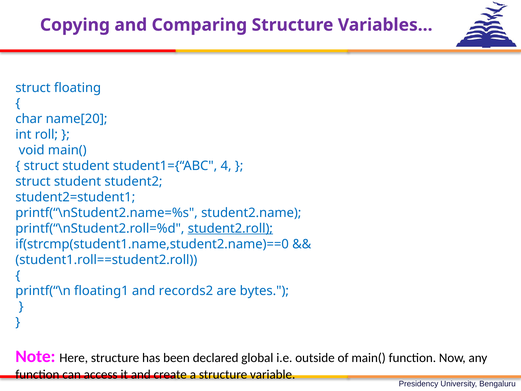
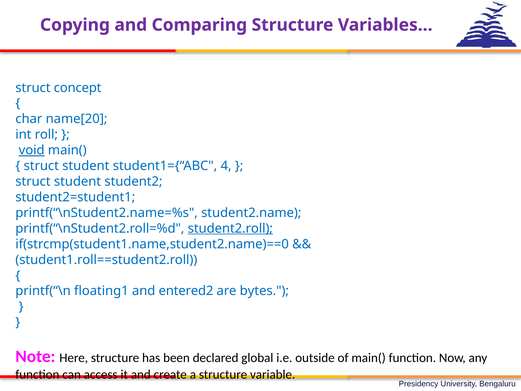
floating: floating -> concept
void underline: none -> present
records2: records2 -> entered2
